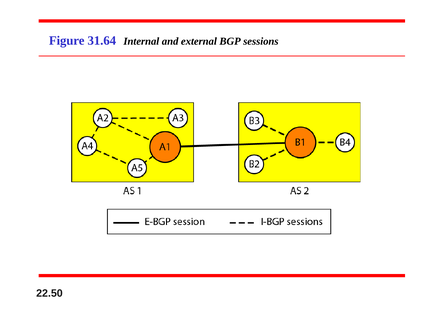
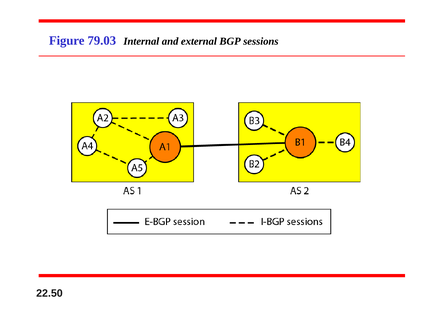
31.64: 31.64 -> 79.03
